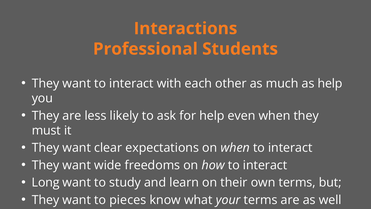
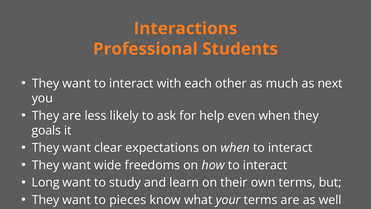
as help: help -> next
must: must -> goals
